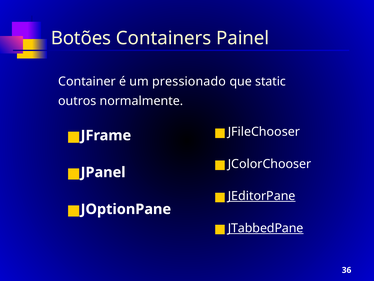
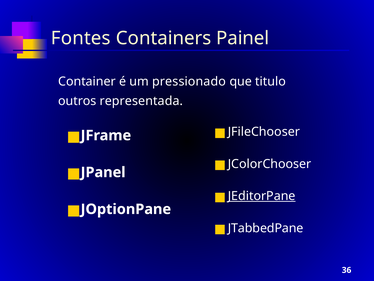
Botões: Botões -> Fontes
static: static -> titulo
normalmente: normalmente -> representada
JTabbedPane underline: present -> none
